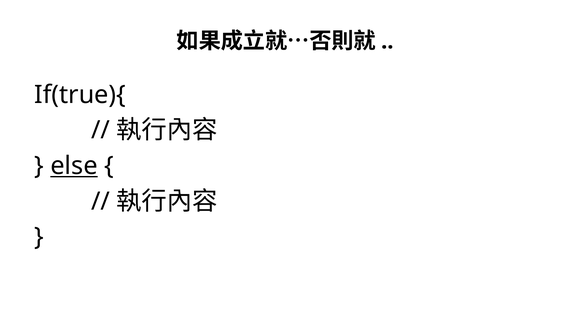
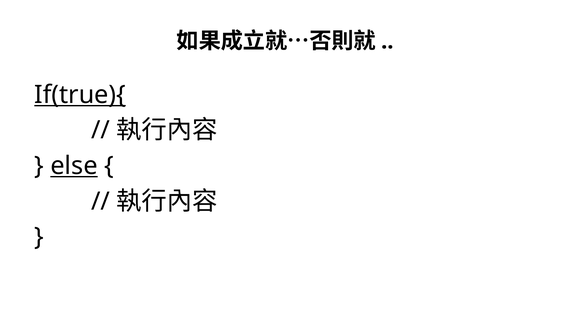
If(true){ underline: none -> present
